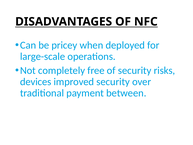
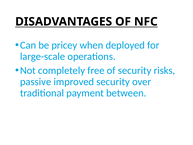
devices: devices -> passive
